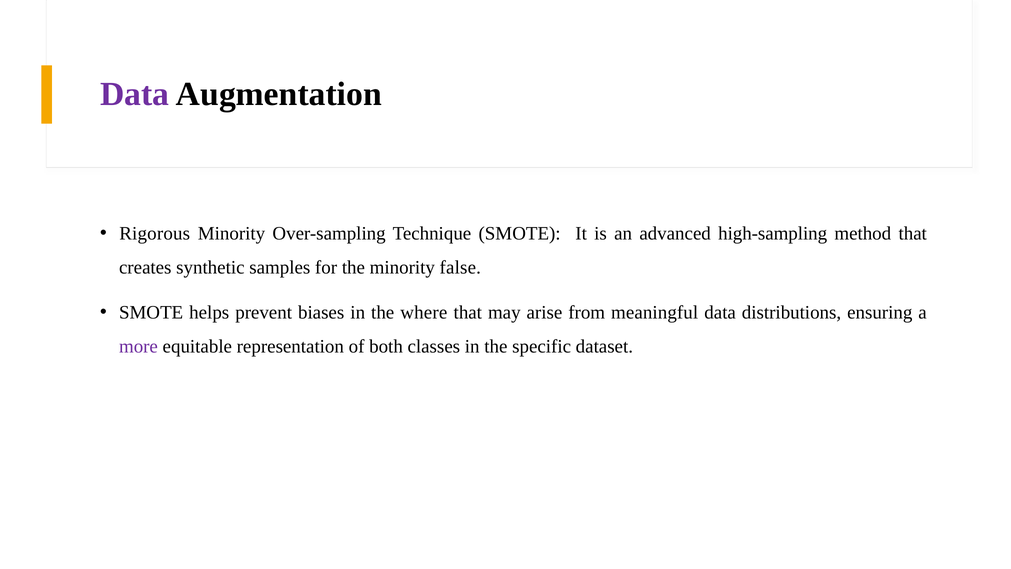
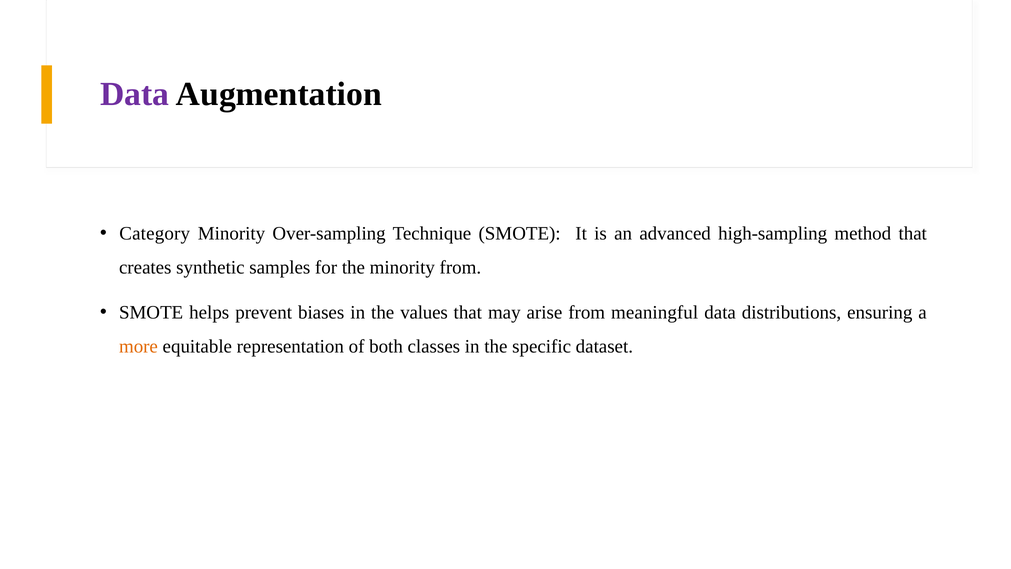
Rigorous: Rigorous -> Category
minority false: false -> from
where: where -> values
more colour: purple -> orange
